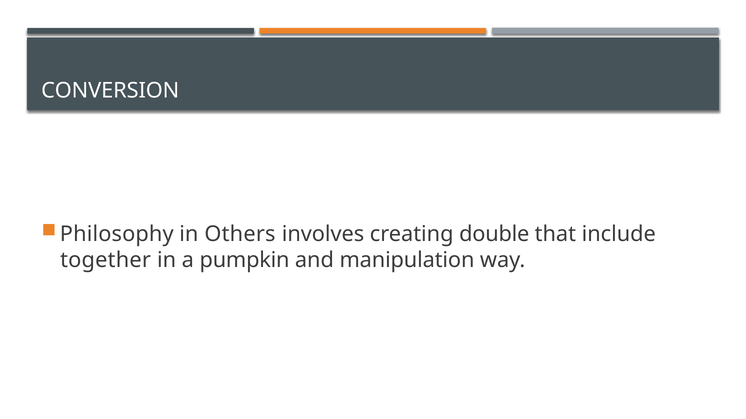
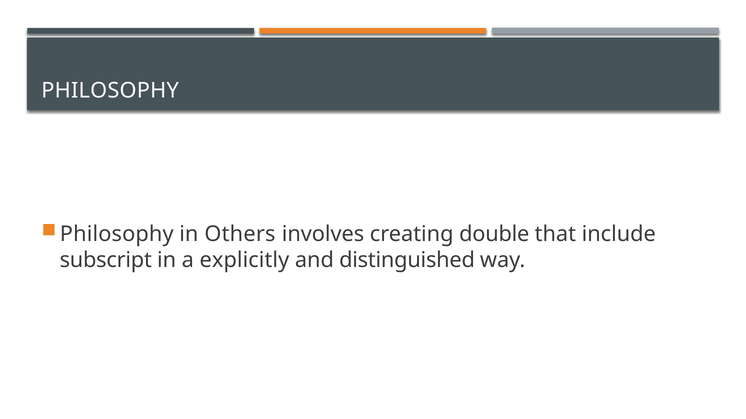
CONVERSION at (110, 91): CONVERSION -> PHILOSOPHY
together: together -> subscript
pumpkin: pumpkin -> explicitly
manipulation: manipulation -> distinguished
